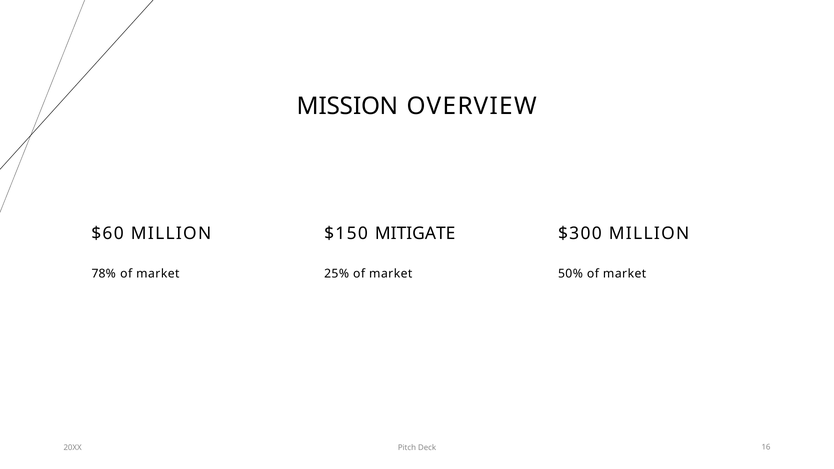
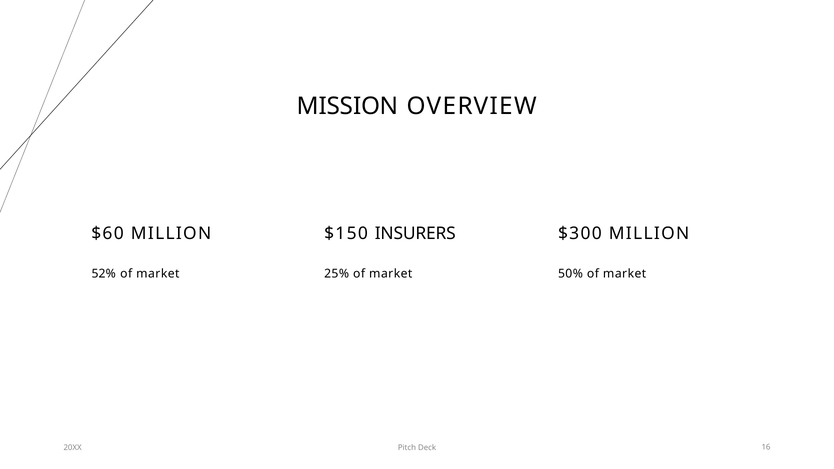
MITIGATE: MITIGATE -> INSURERS
78%: 78% -> 52%
